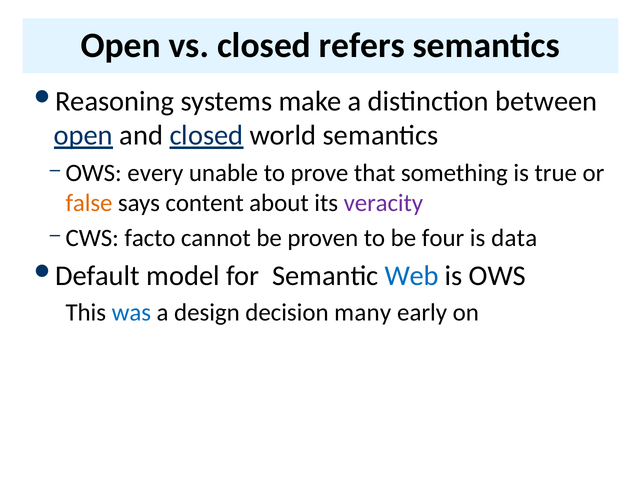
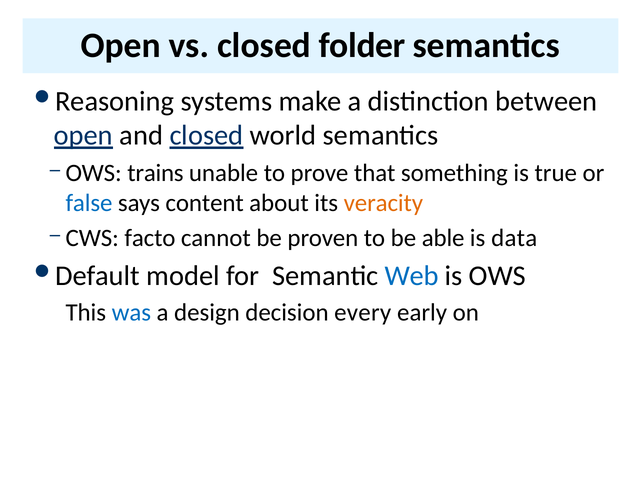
refers: refers -> folder
every: every -> trains
false colour: orange -> blue
veracity colour: purple -> orange
four: four -> able
many: many -> every
